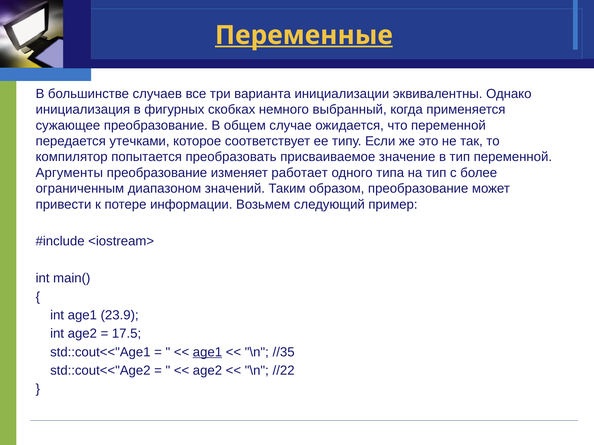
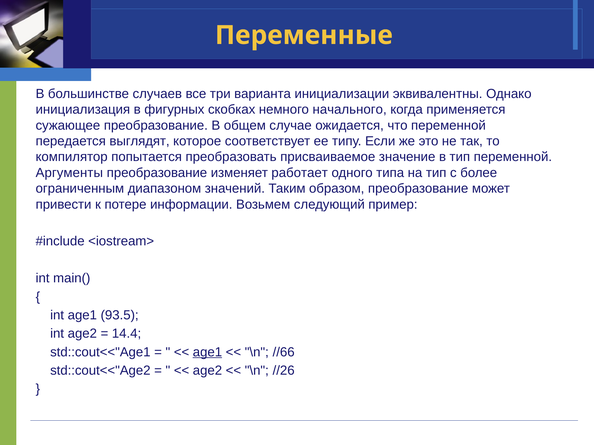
Переменные underline: present -> none
выбранный: выбранный -> начального
утечками: утечками -> выглядят
23.9: 23.9 -> 93.5
17.5: 17.5 -> 14.4
//35: //35 -> //66
//22: //22 -> //26
